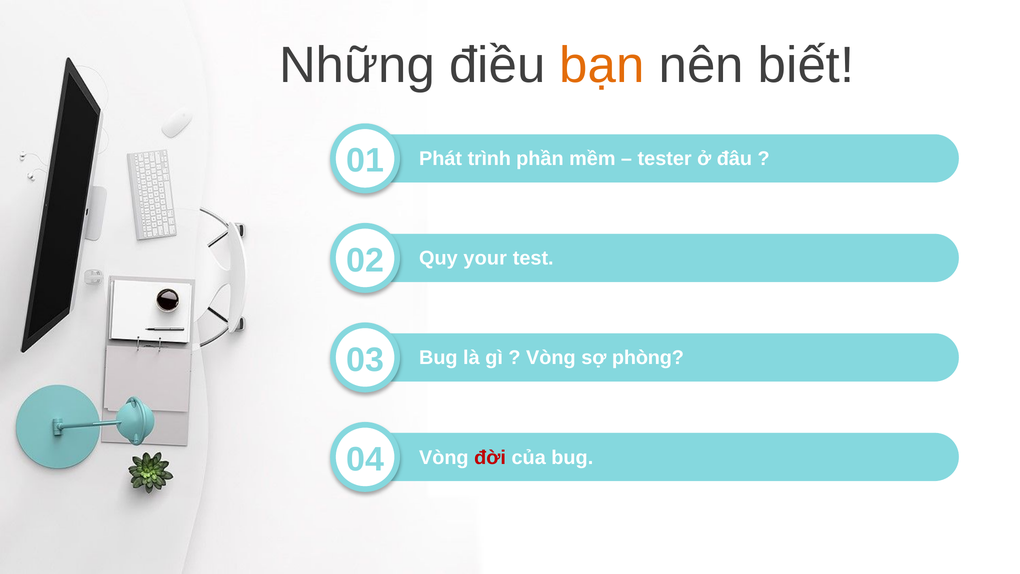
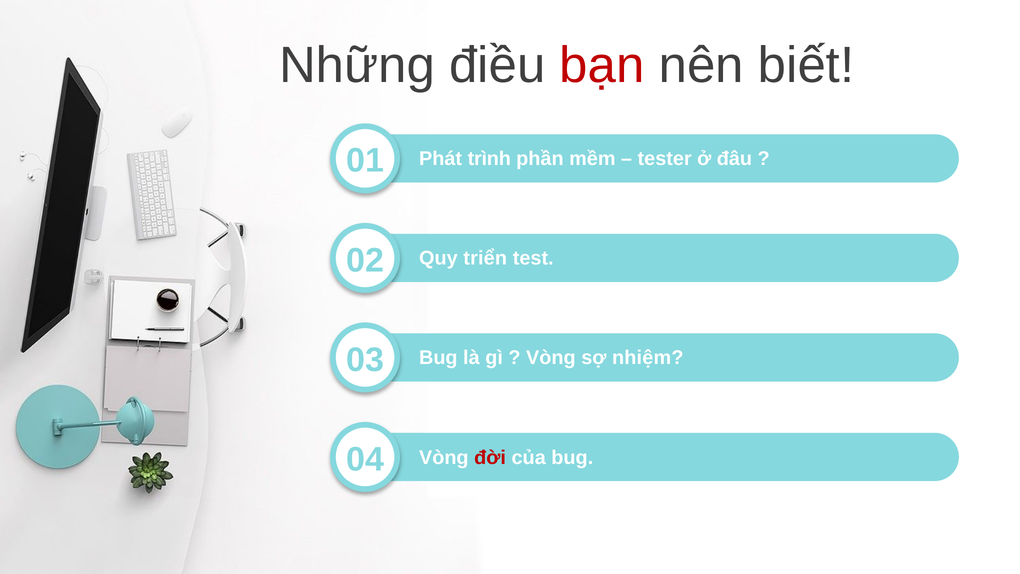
bạn colour: orange -> red
your: your -> triển
phòng: phòng -> nhiệm
